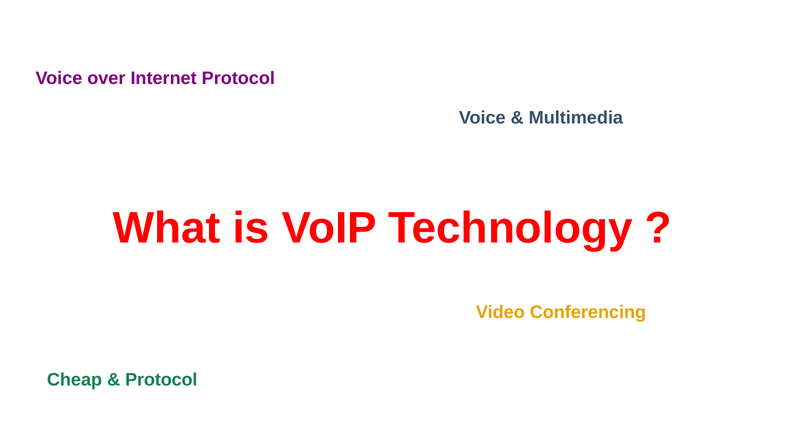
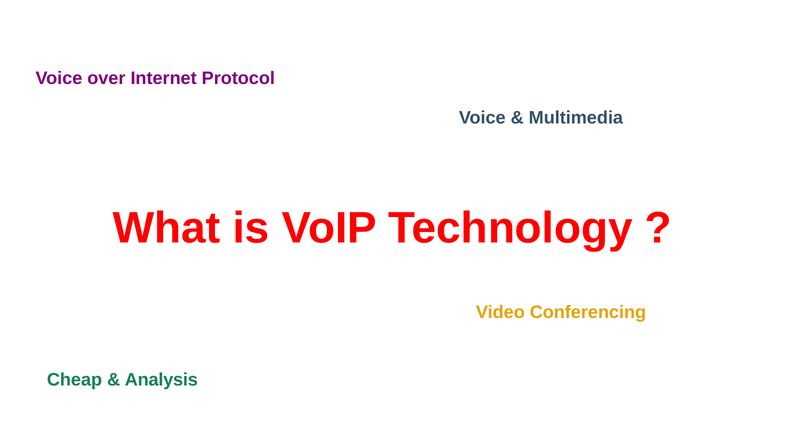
Protocol at (161, 380): Protocol -> Analysis
